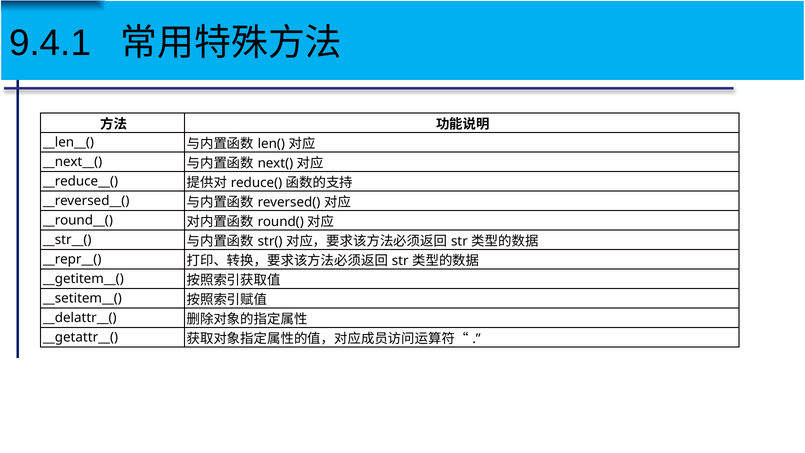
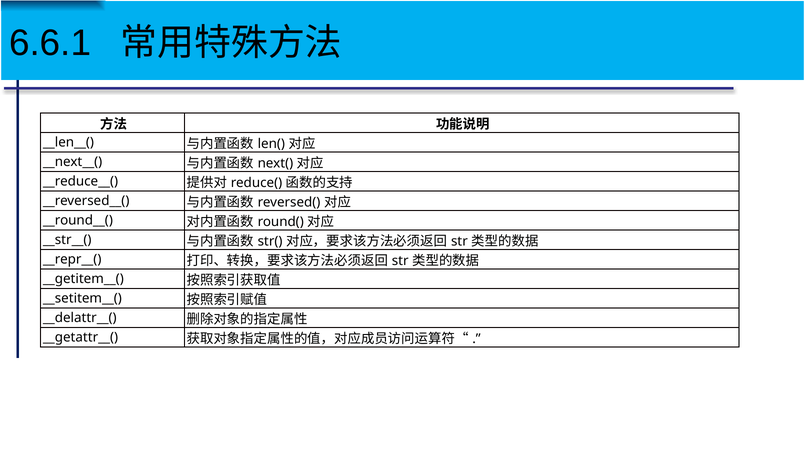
9.4.1: 9.4.1 -> 6.6.1
